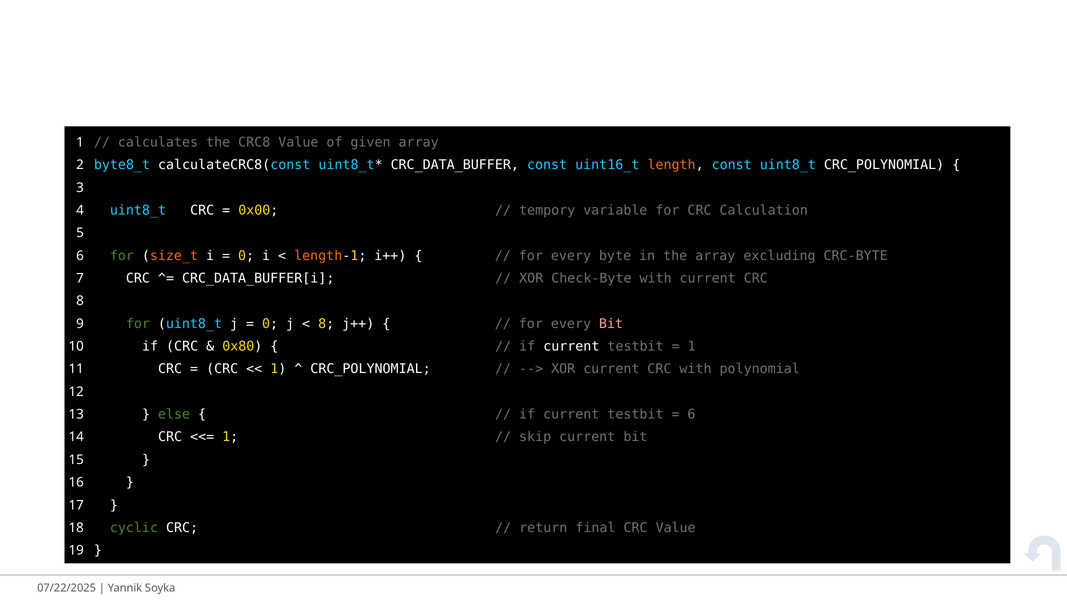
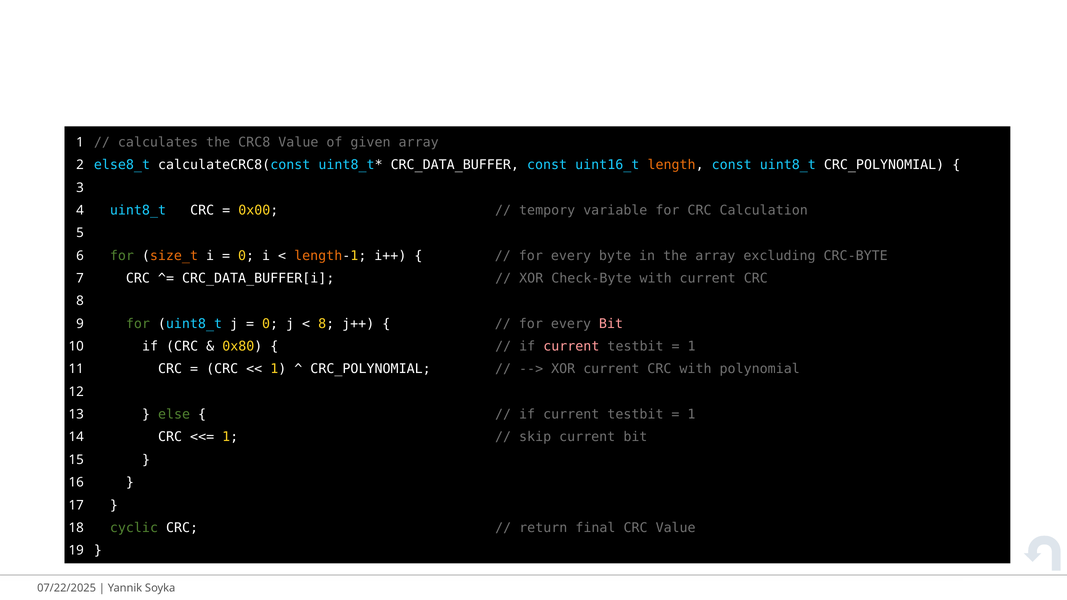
byte8_t: byte8_t -> else8_t
current at (571, 346) colour: white -> pink
6 at (692, 415): 6 -> 1
